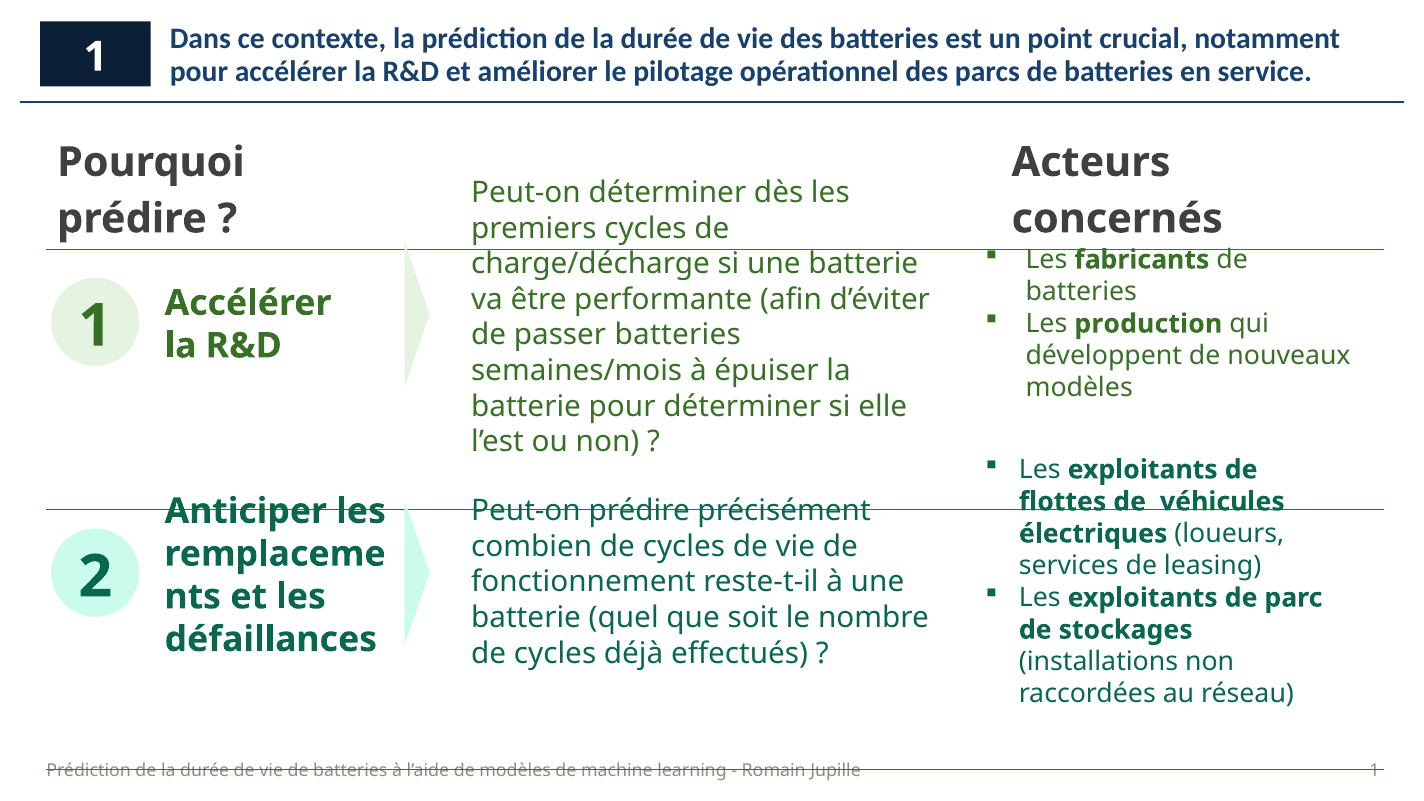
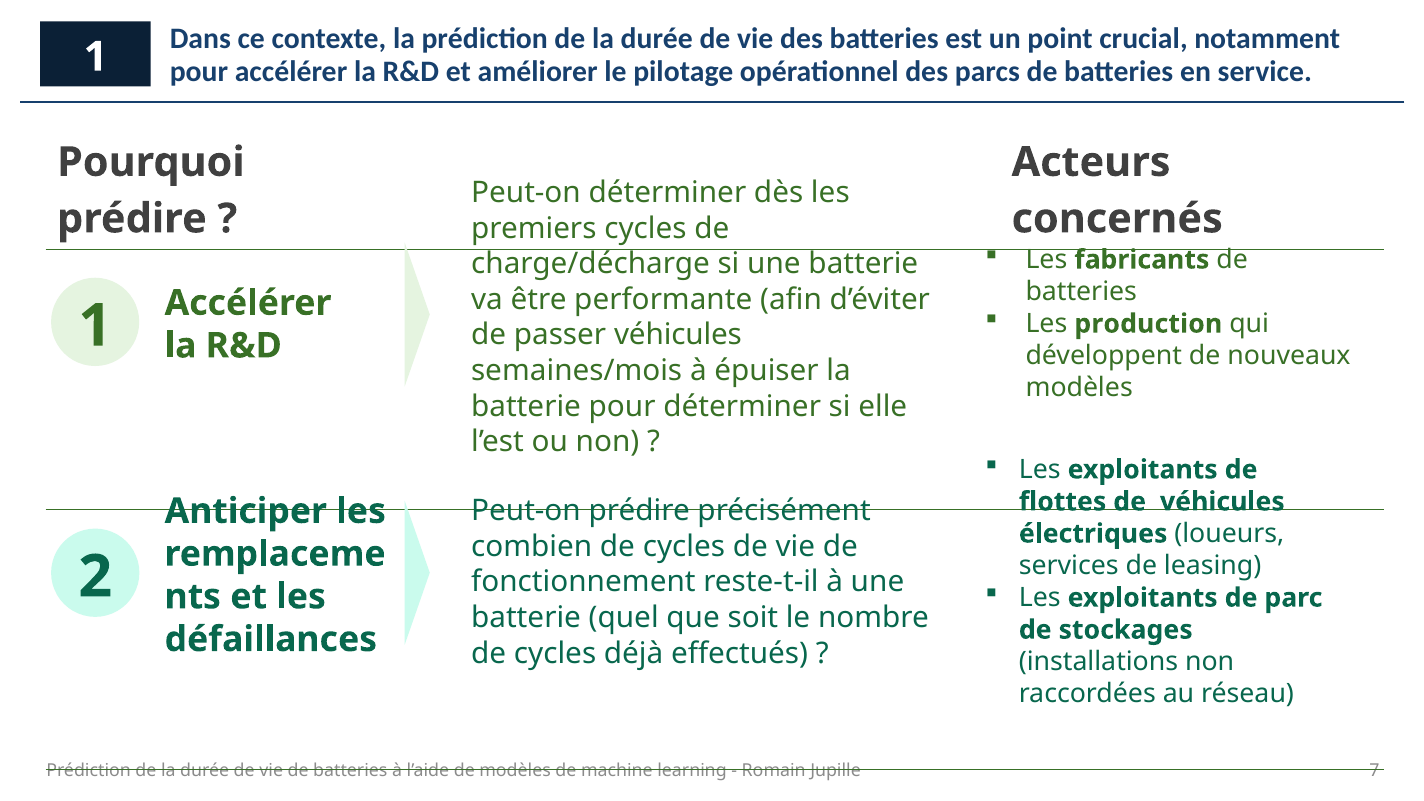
passer batteries: batteries -> véhicules
Jupille 1: 1 -> 7
